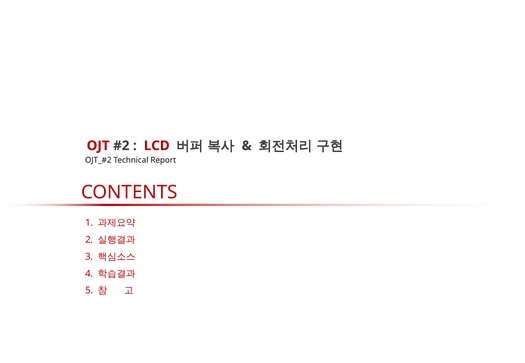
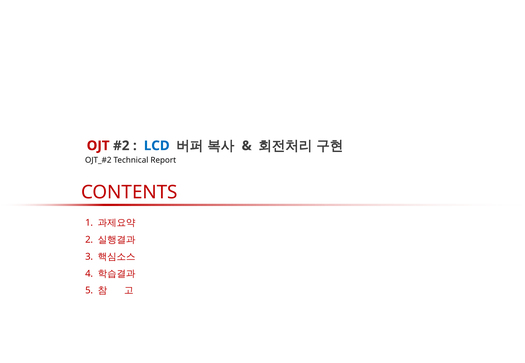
LCD colour: red -> blue
